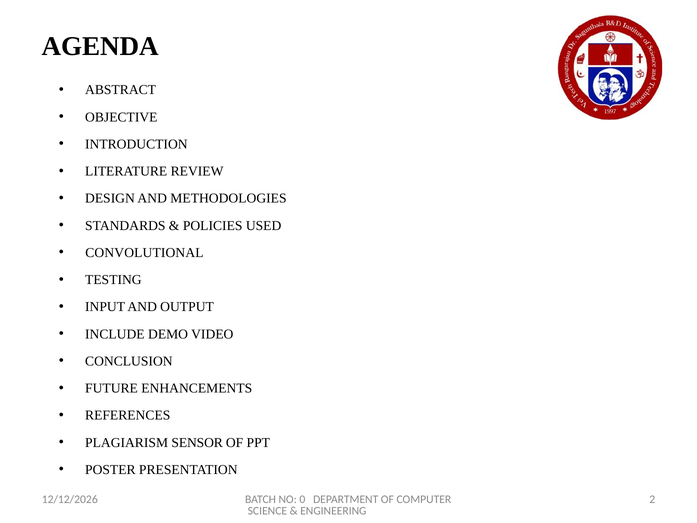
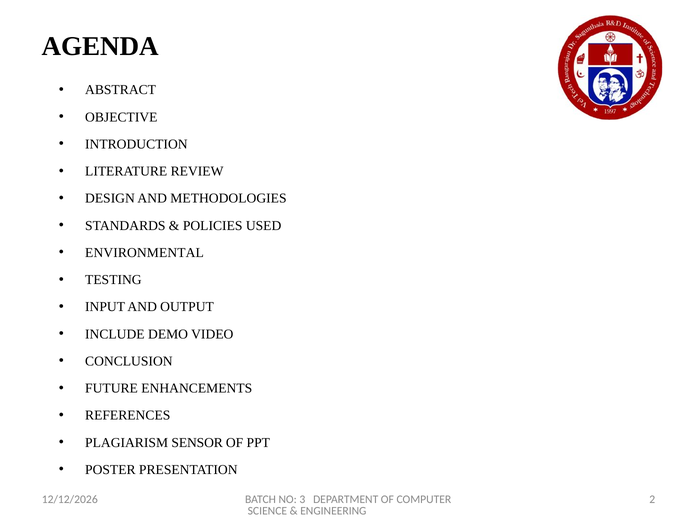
CONVOLUTIONAL: CONVOLUTIONAL -> ENVIRONMENTAL
0: 0 -> 3
